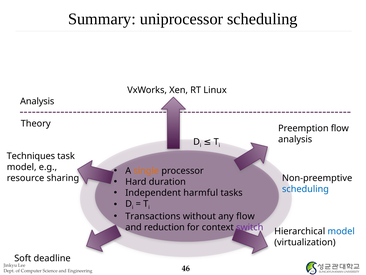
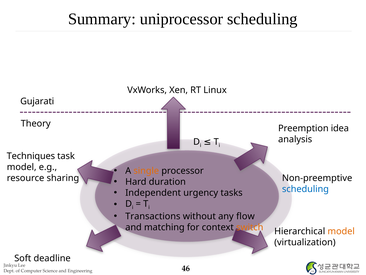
Analysis at (37, 101): Analysis -> Gujarati
Preemption flow: flow -> idea
harmful: harmful -> urgency
reduction: reduction -> matching
switch colour: purple -> orange
model at (341, 231) colour: blue -> orange
